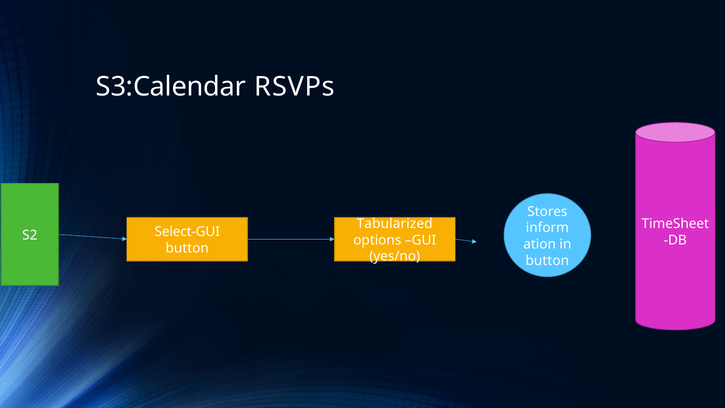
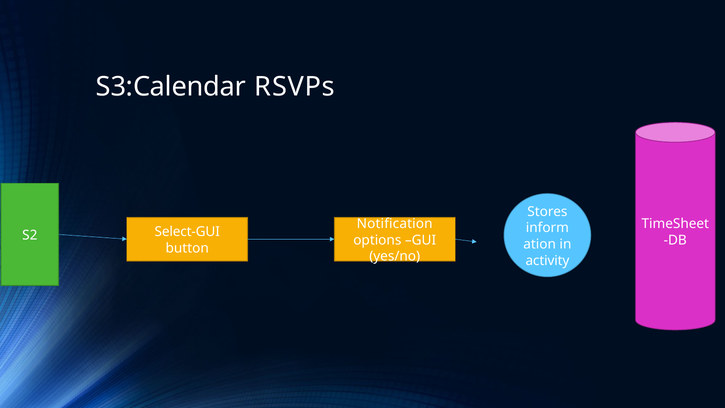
Tabularized: Tabularized -> Notification
button at (547, 261): button -> activity
